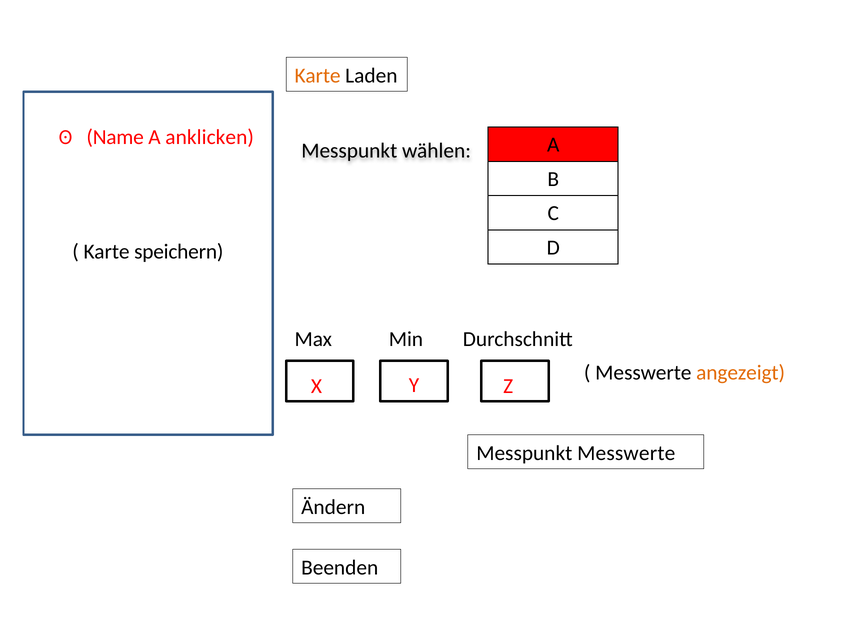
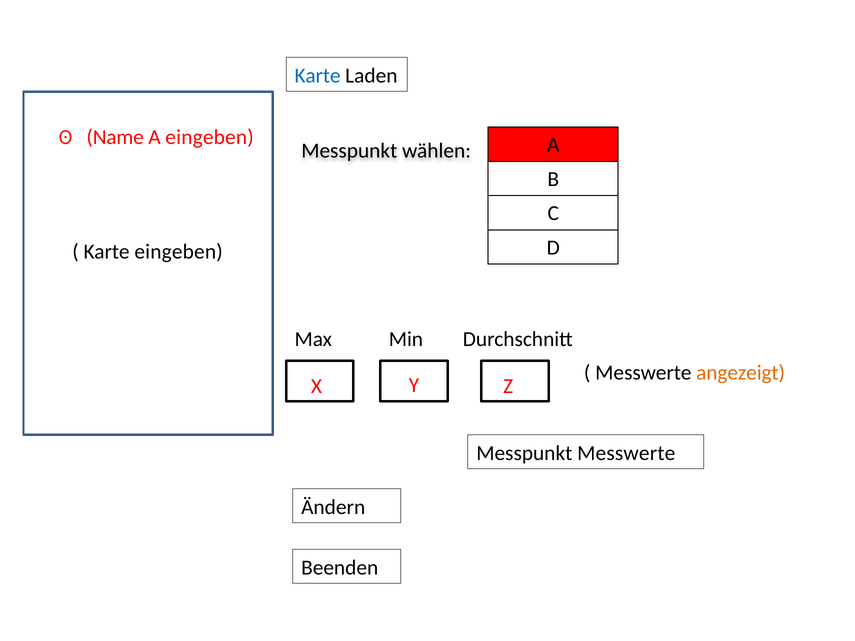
Karte at (318, 76) colour: orange -> blue
A anklicken: anklicken -> eingeben
Karte speichern: speichern -> eingeben
